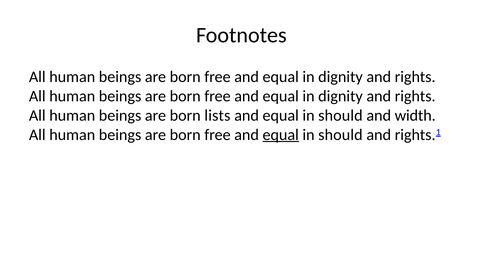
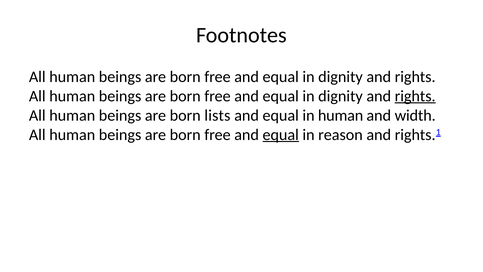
rights at (415, 96) underline: none -> present
should at (340, 115): should -> human
should at (340, 135): should -> reason
